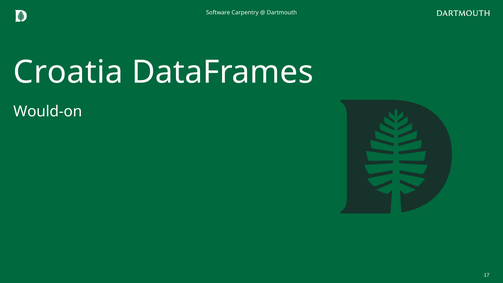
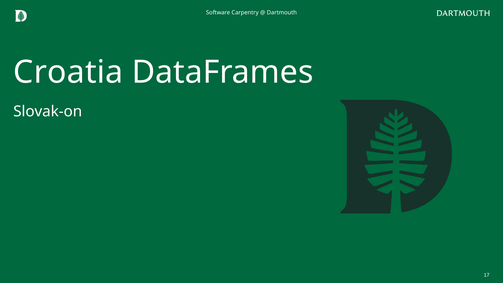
Would-on: Would-on -> Slovak-on
